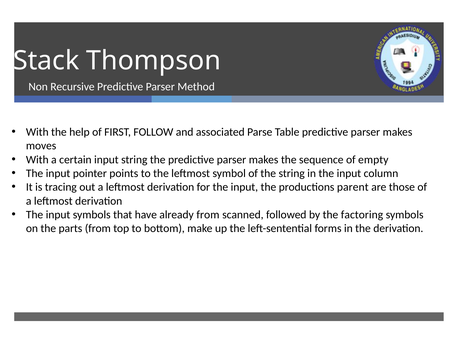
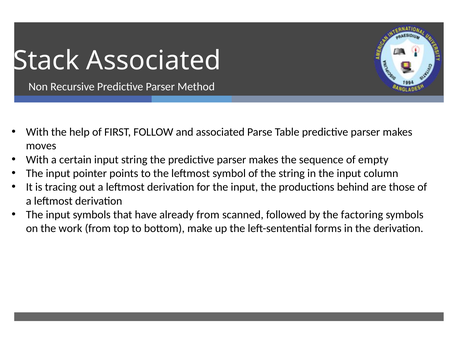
Stack Thompson: Thompson -> Associated
parent: parent -> behind
parts: parts -> work
